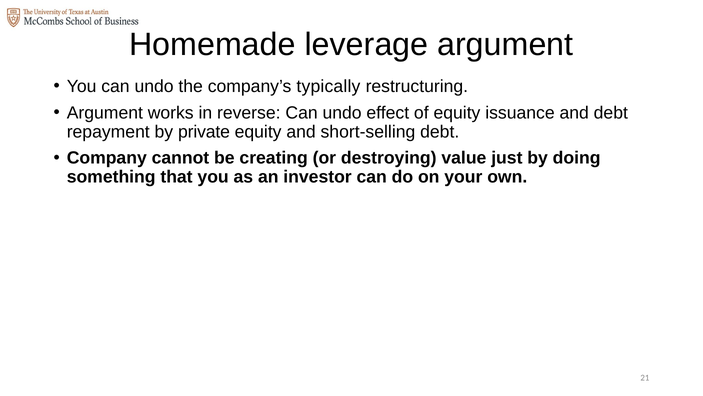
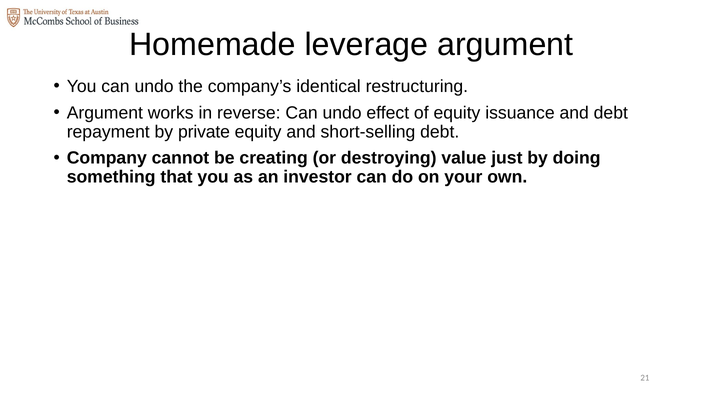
typically: typically -> identical
